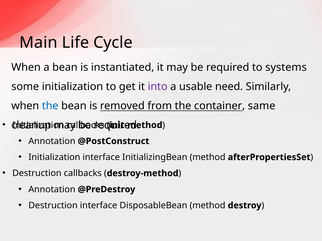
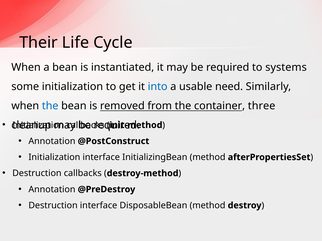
Main: Main -> Their
into colour: purple -> blue
same: same -> three
